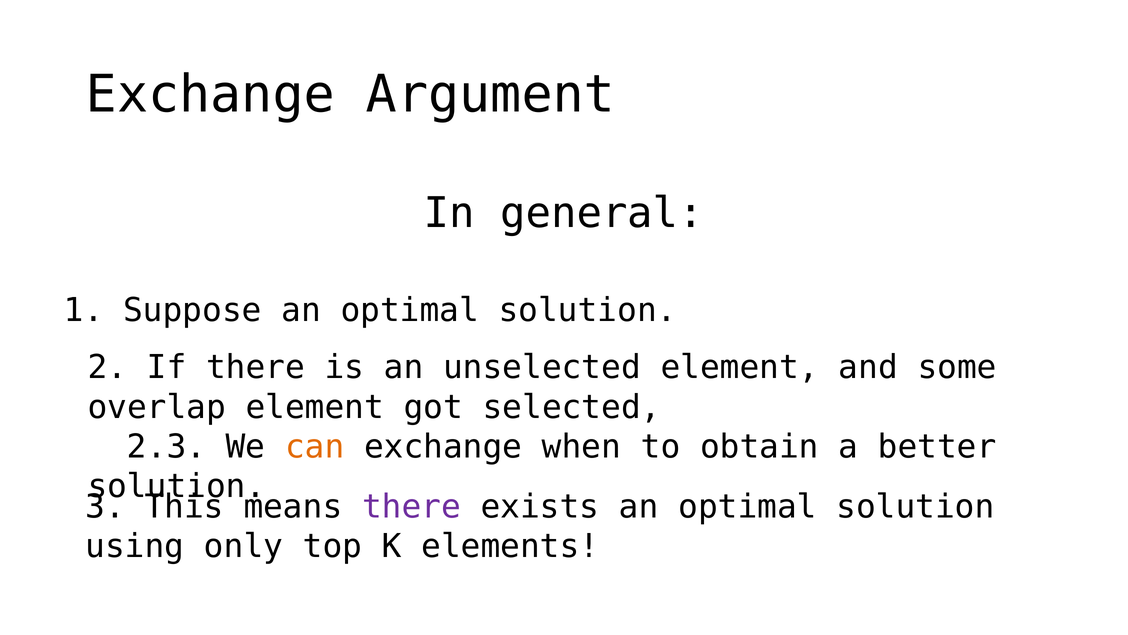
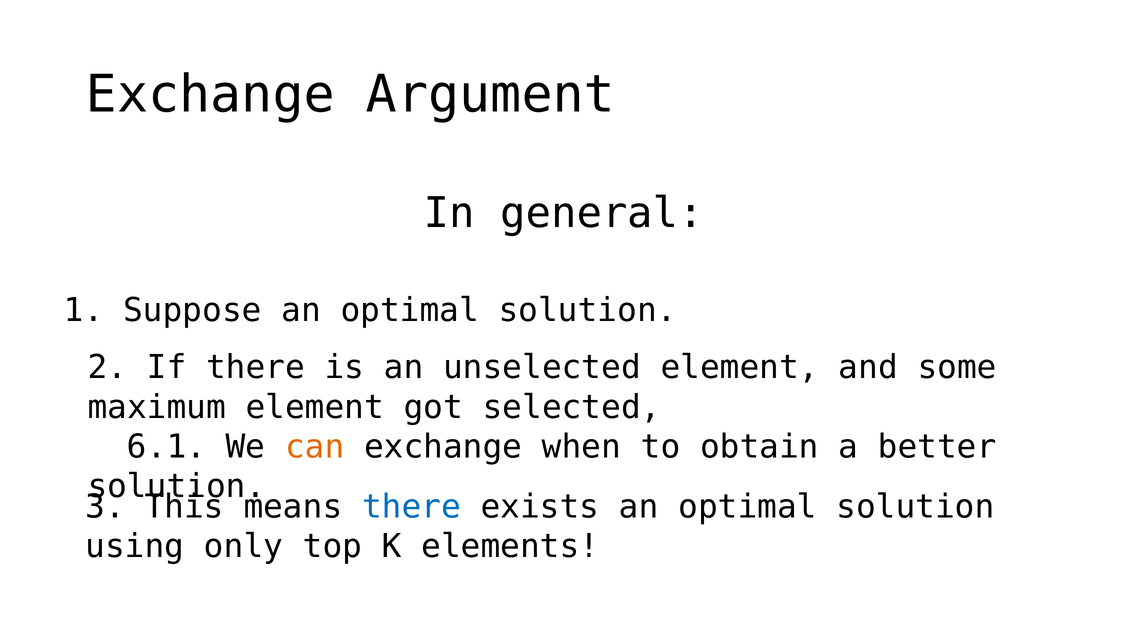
overlap: overlap -> maximum
2.3: 2.3 -> 6.1
there at (411, 507) colour: purple -> blue
